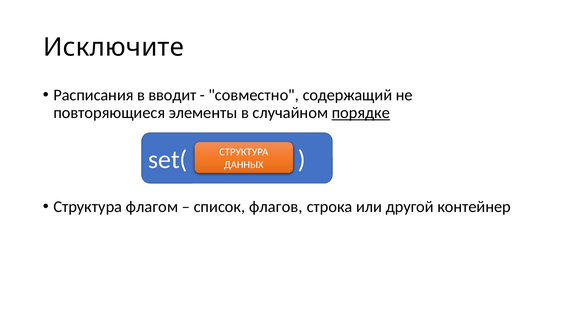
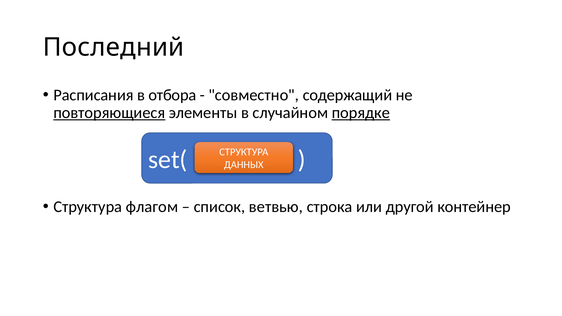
Исключите: Исключите -> Последний
вводит: вводит -> отбора
повторяющиеся underline: none -> present
флагов: флагов -> ветвью
